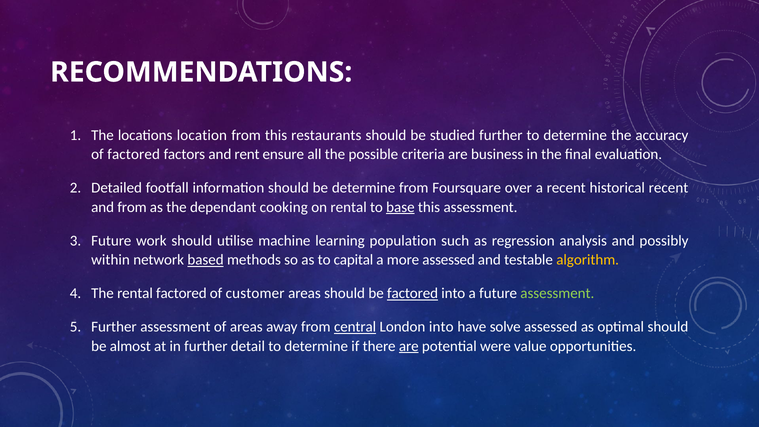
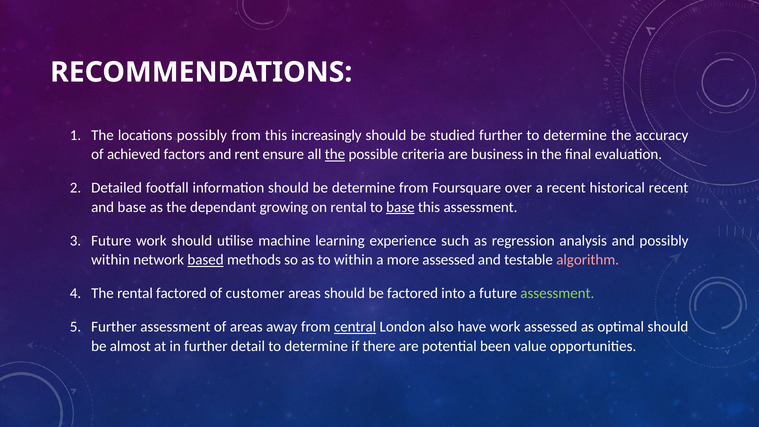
locations location: location -> possibly
restaurants: restaurants -> increasingly
of factored: factored -> achieved
the at (335, 154) underline: none -> present
and from: from -> base
cooking: cooking -> growing
population: population -> experience
to capital: capital -> within
algorithm colour: yellow -> pink
factored at (413, 293) underline: present -> none
London into: into -> also
have solve: solve -> work
are at (409, 346) underline: present -> none
were: were -> been
